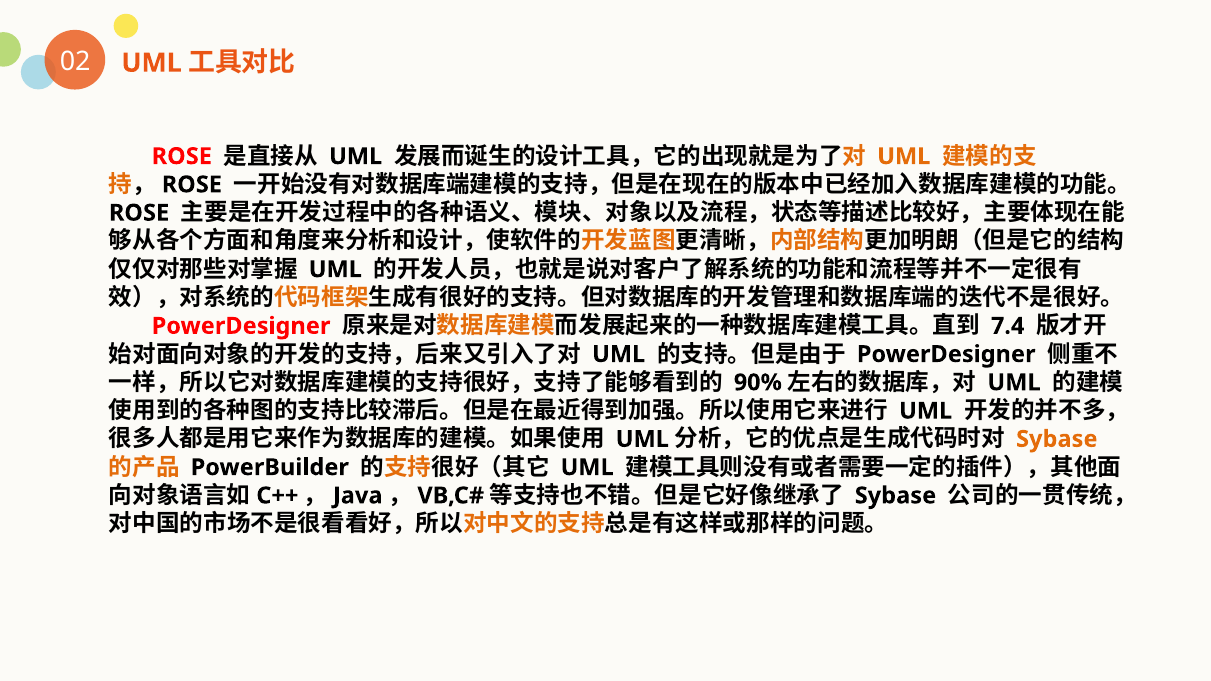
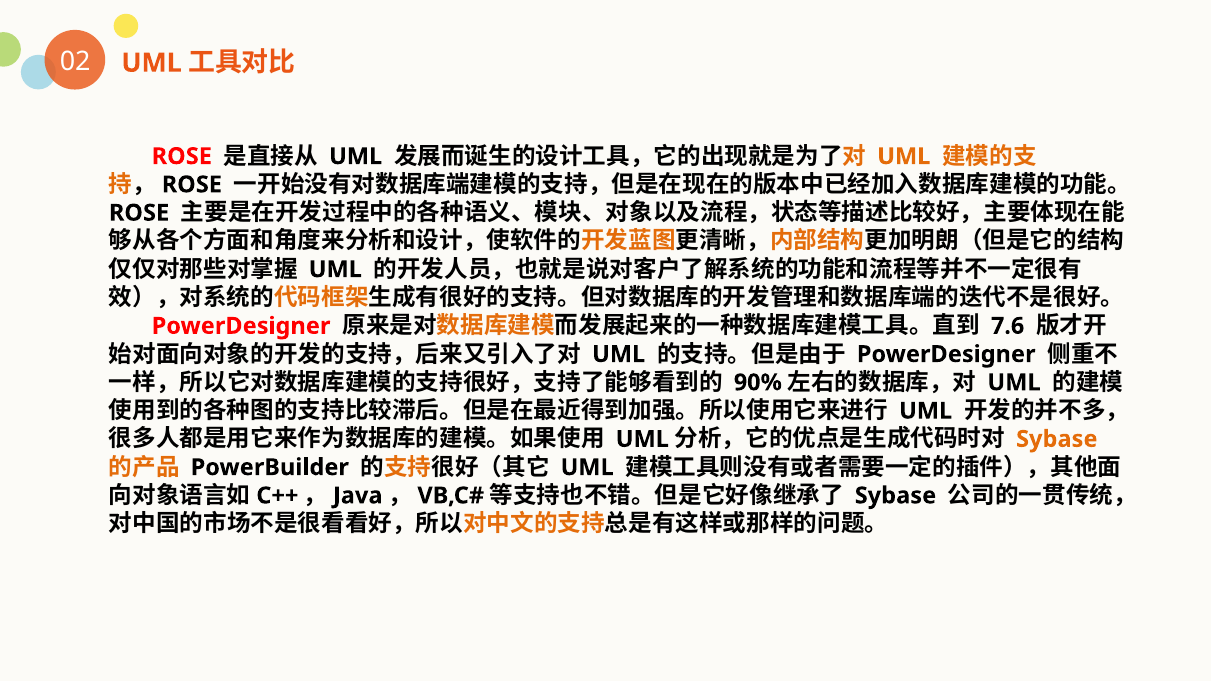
7.4: 7.4 -> 7.6
